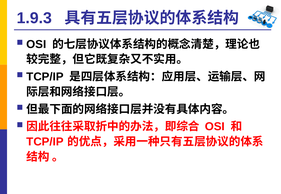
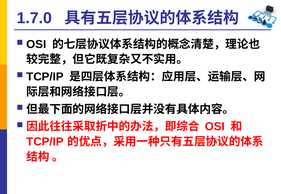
1.9.3: 1.9.3 -> 1.7.0
